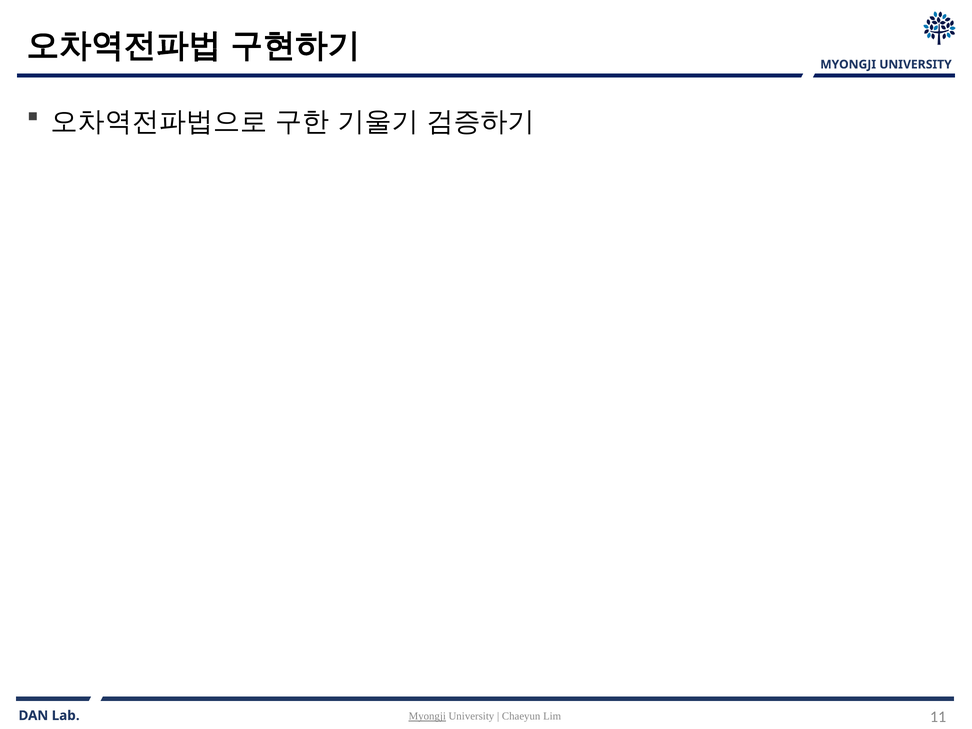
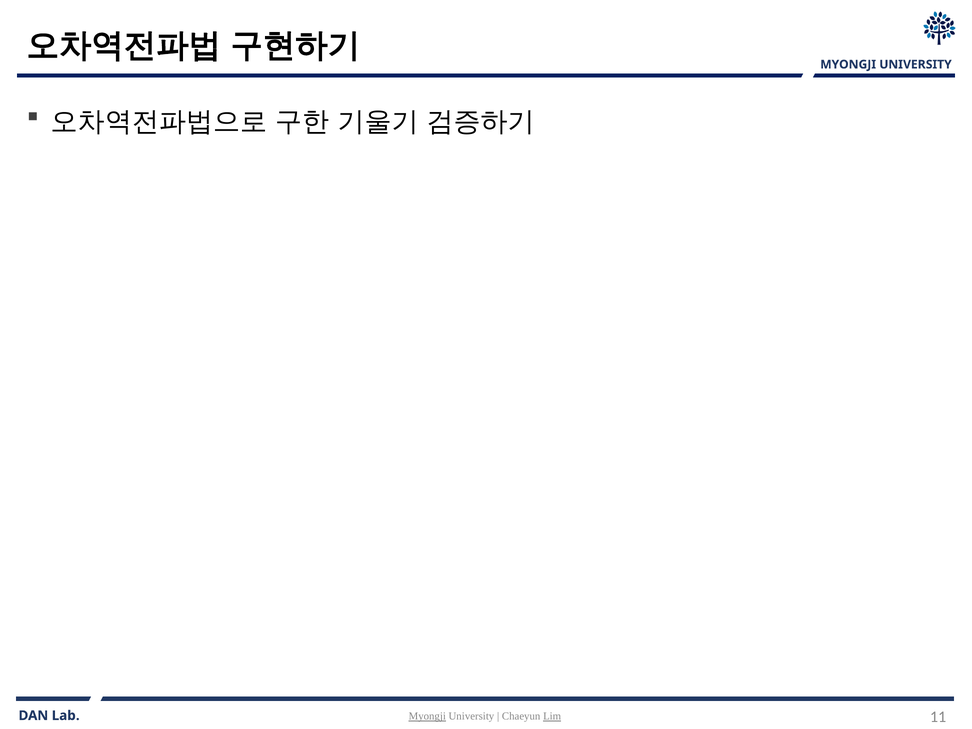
Lim underline: none -> present
